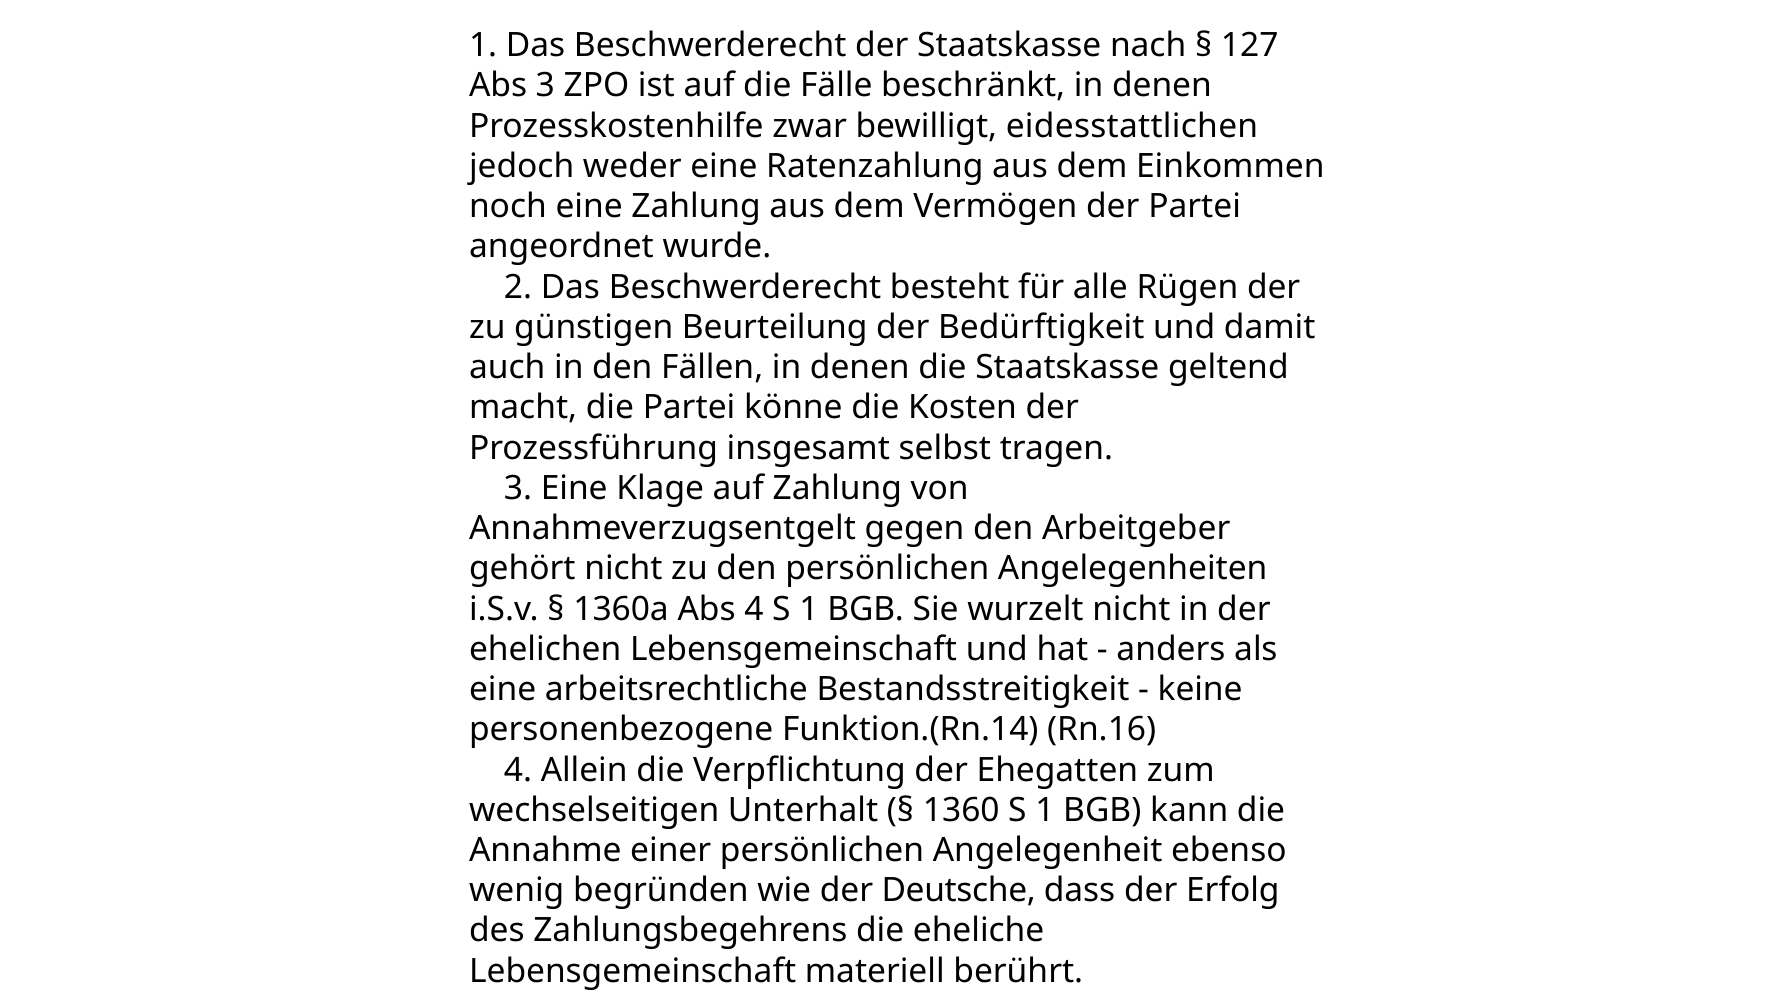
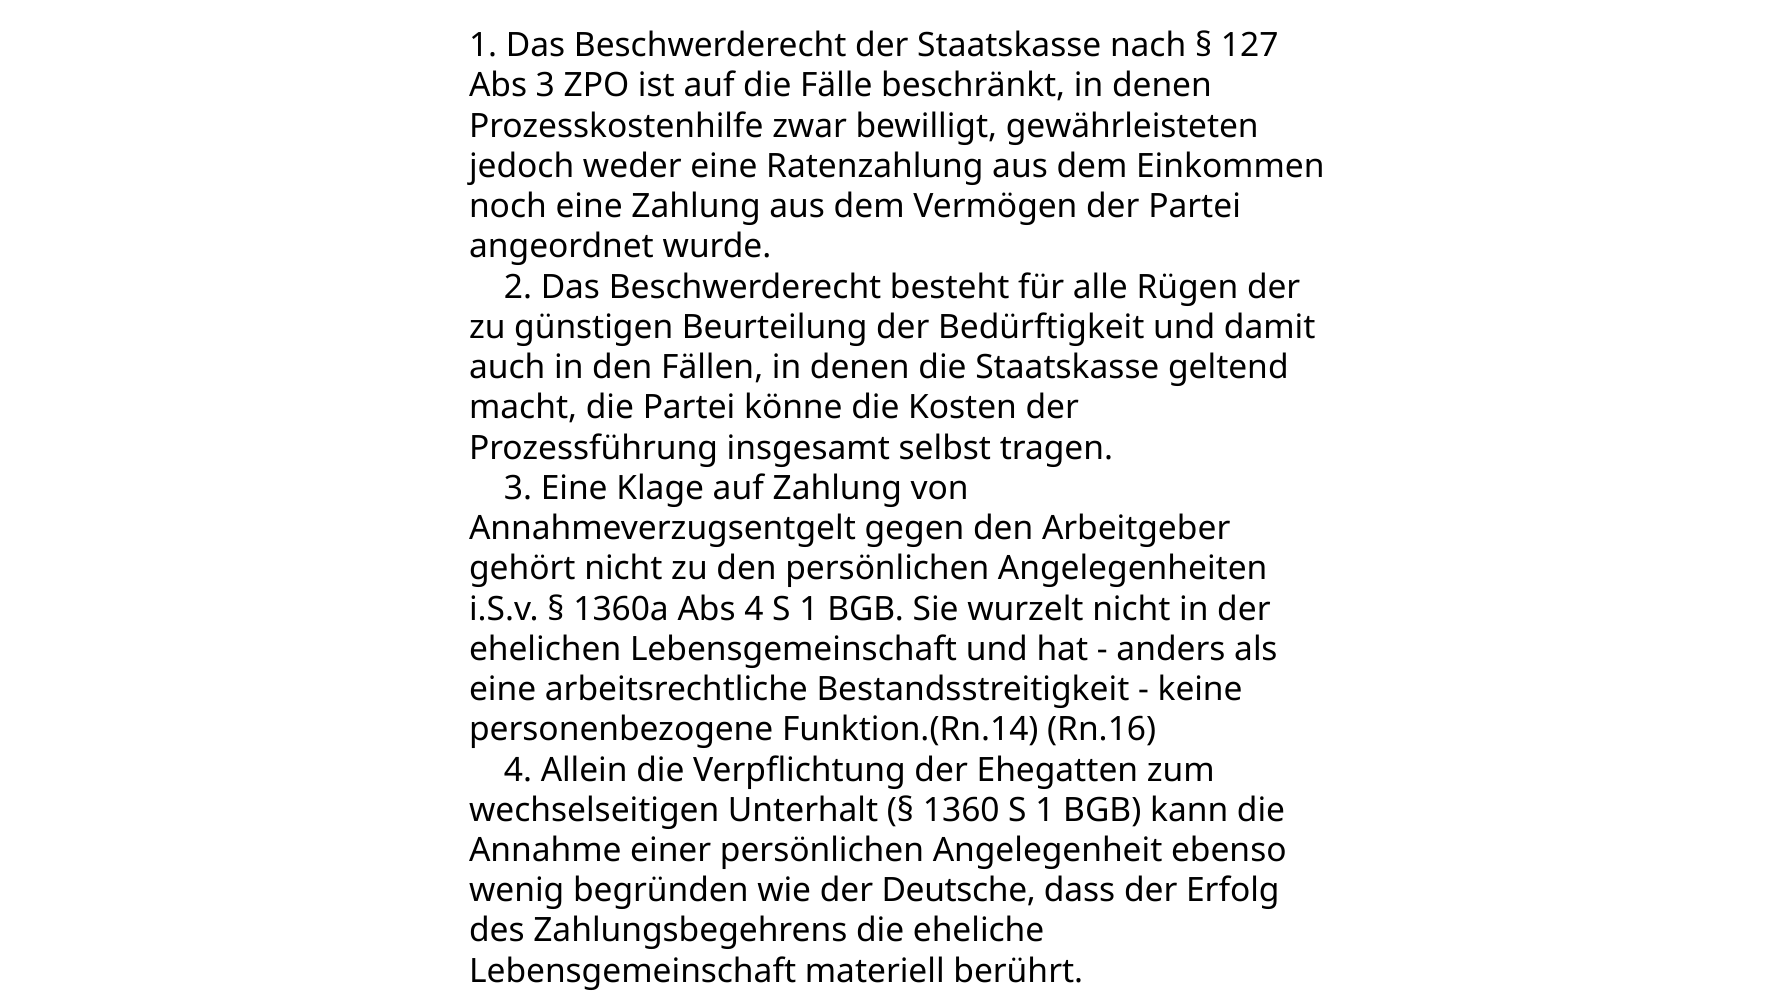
eidesstattlichen: eidesstattlichen -> gewährleisteten
